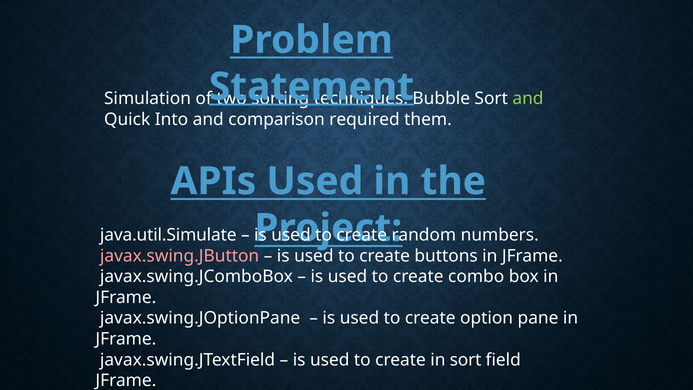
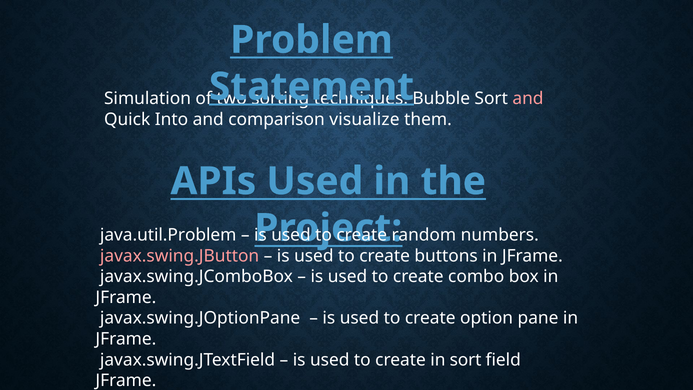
and at (528, 98) colour: light green -> pink
required: required -> visualize
java.util.Simulate: java.util.Simulate -> java.util.Problem
